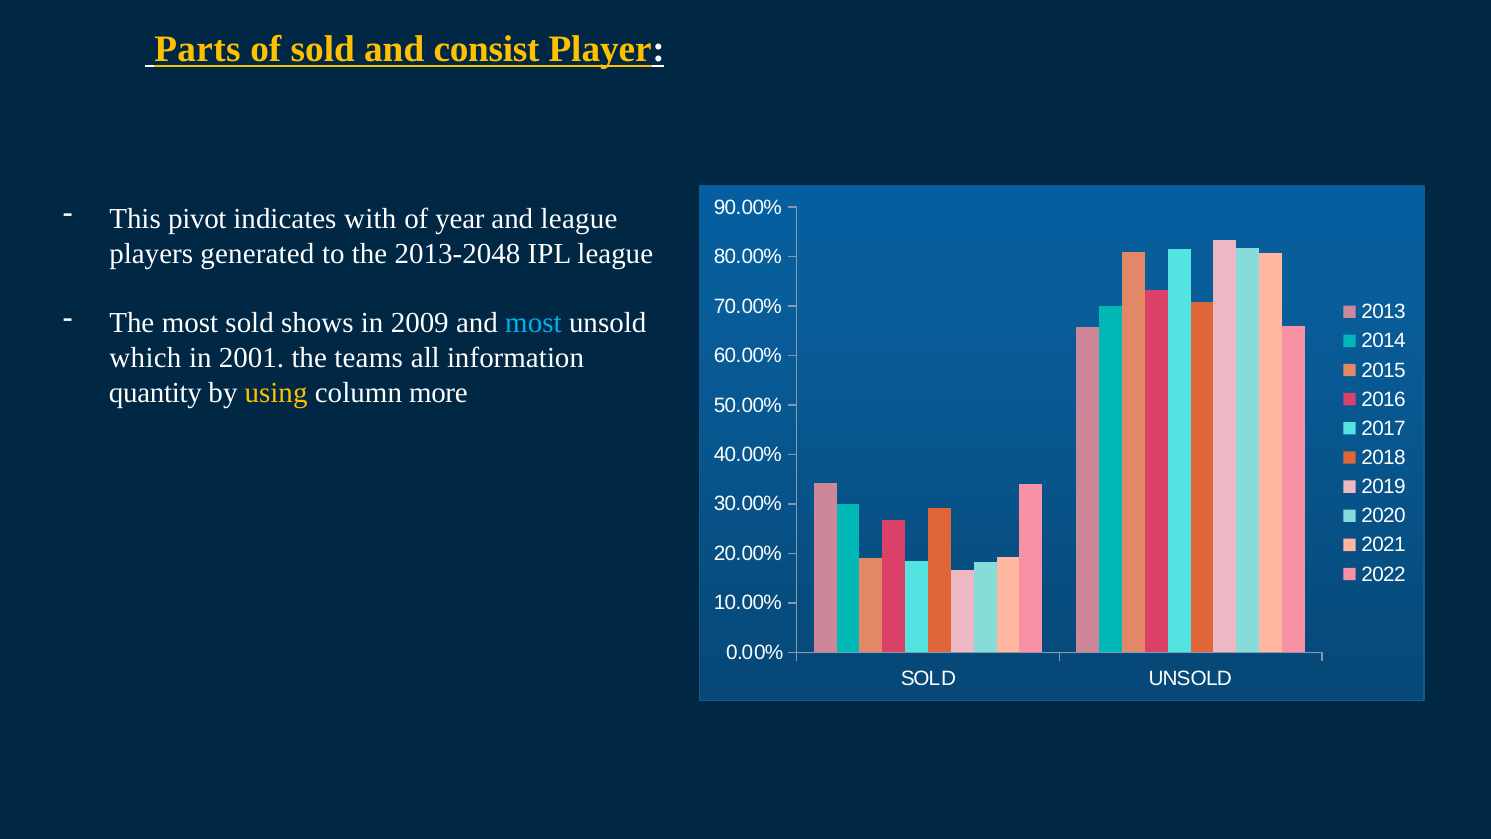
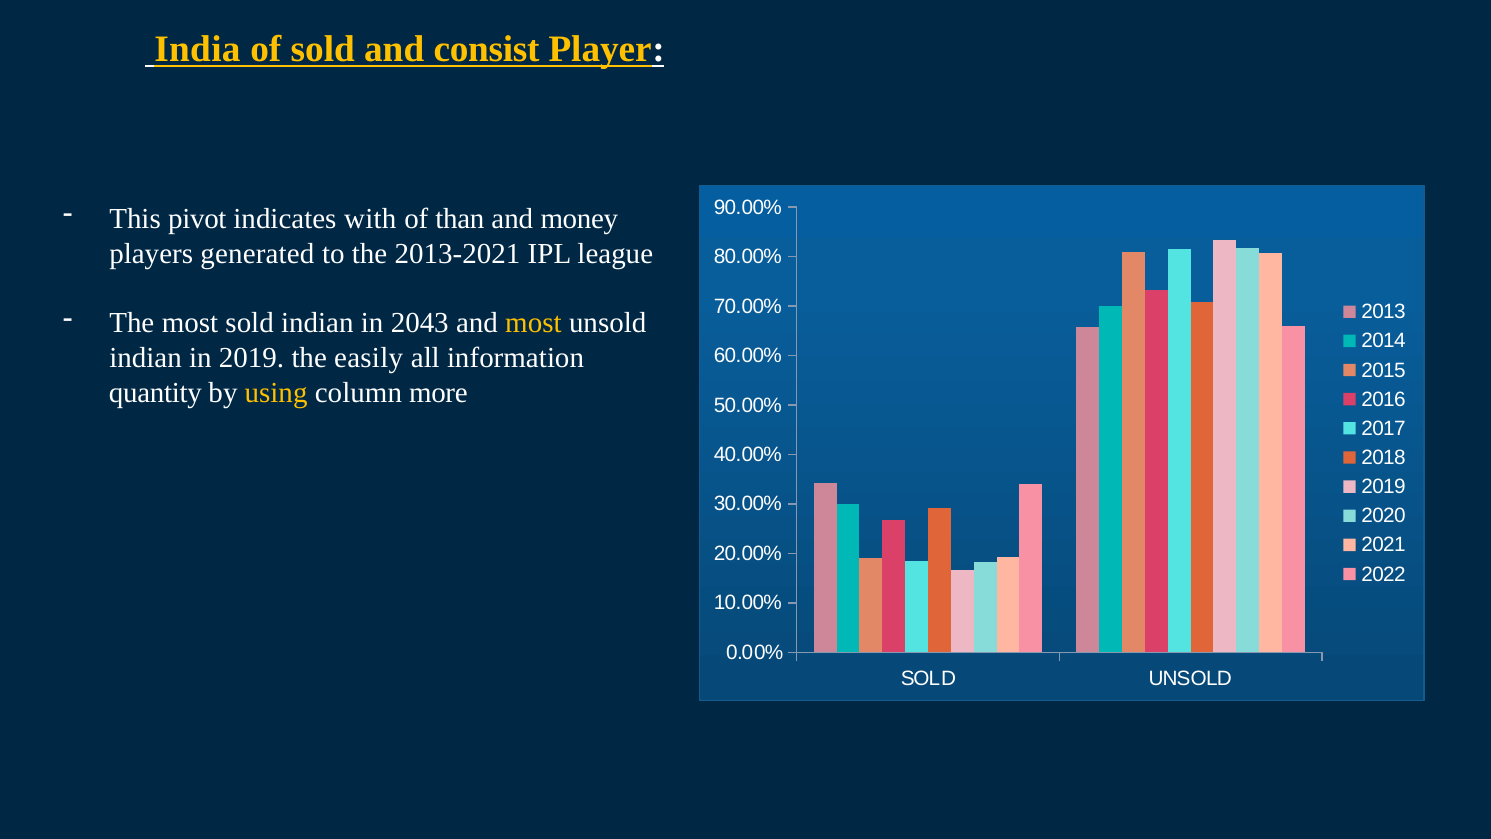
Parts: Parts -> India
year: year -> than
and league: league -> money
2013-2048: 2013-2048 -> 2013-2021
sold shows: shows -> indian
2009: 2009 -> 2043
most at (533, 323) colour: light blue -> yellow
which at (145, 358): which -> indian
in 2001: 2001 -> 2019
teams: teams -> easily
